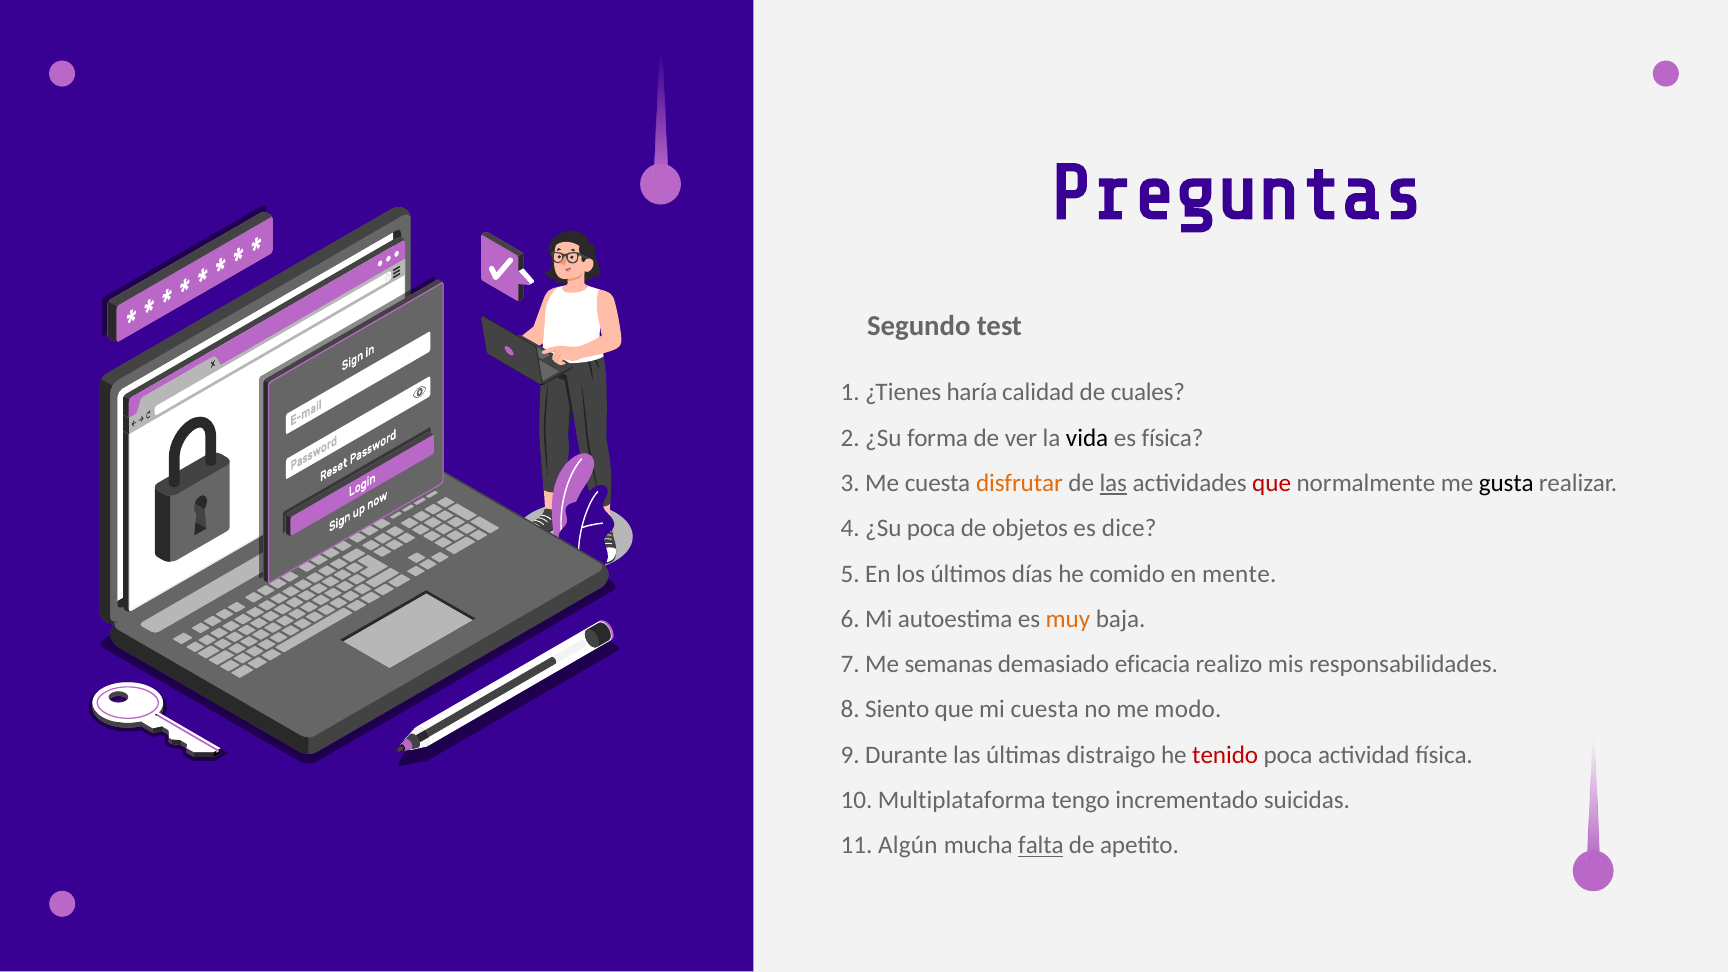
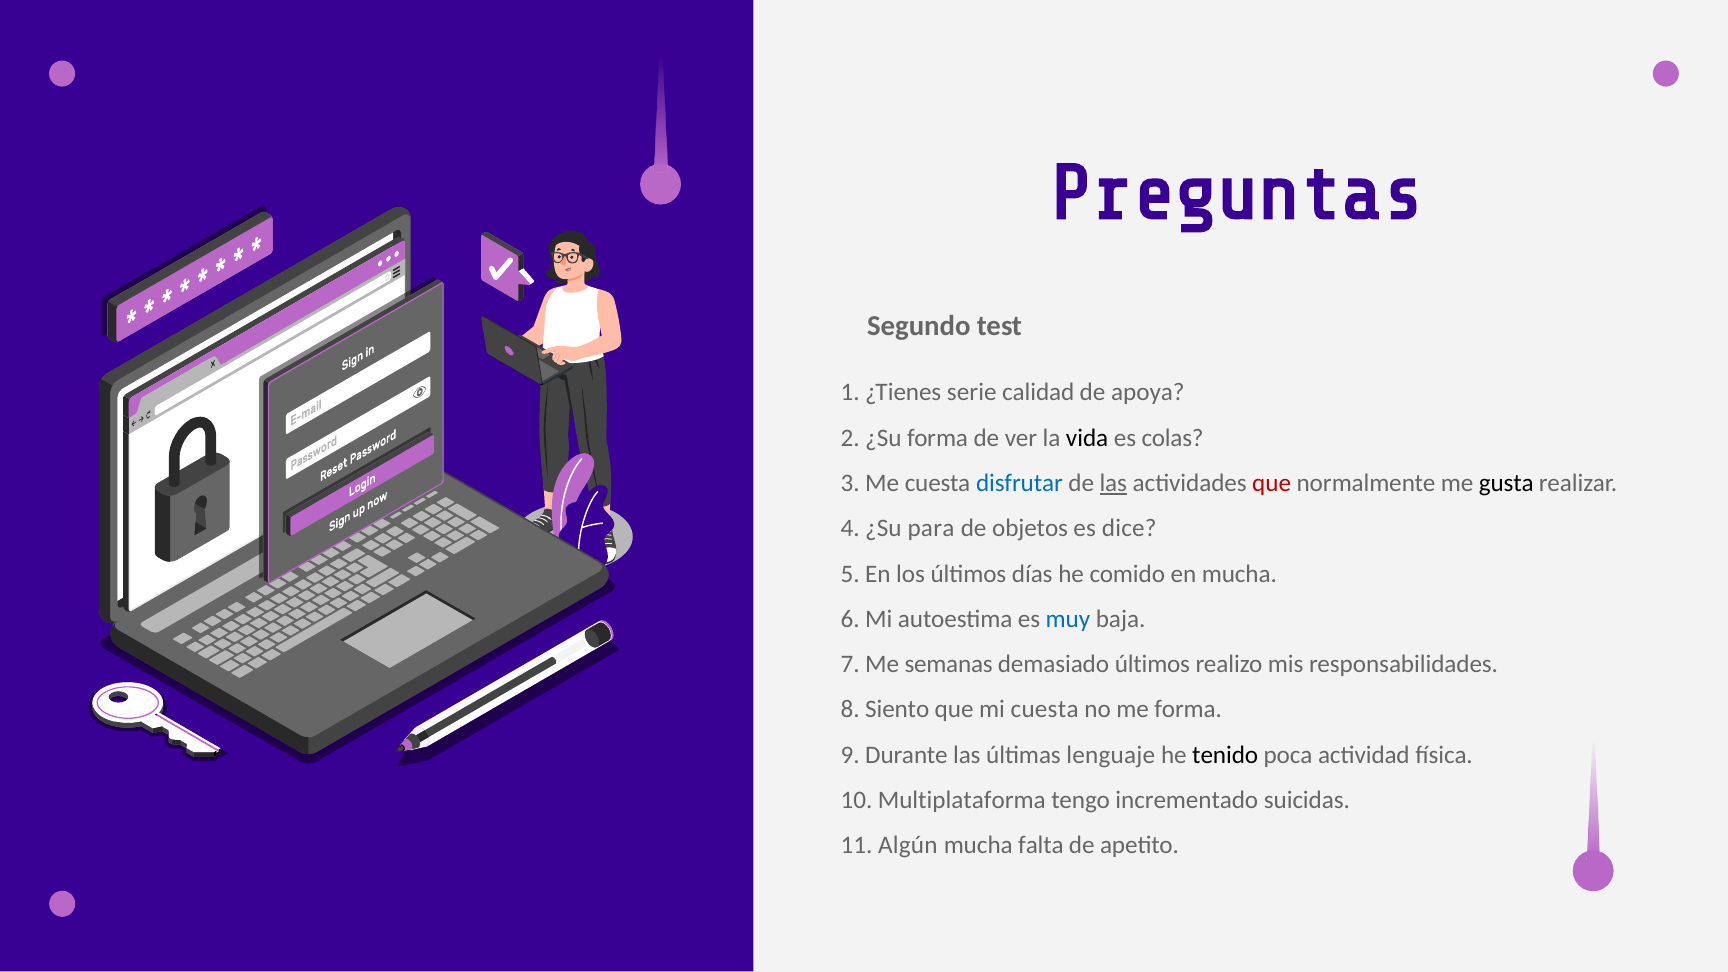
haría: haría -> serie
cuales: cuales -> apoya
es física: física -> colas
disfrutar colour: orange -> blue
¿Su poca: poca -> para
en mente: mente -> mucha
muy colour: orange -> blue
demasiado eficacia: eficacia -> últimos
me modo: modo -> forma
distraigo: distraigo -> lenguaje
tenido colour: red -> black
falta underline: present -> none
